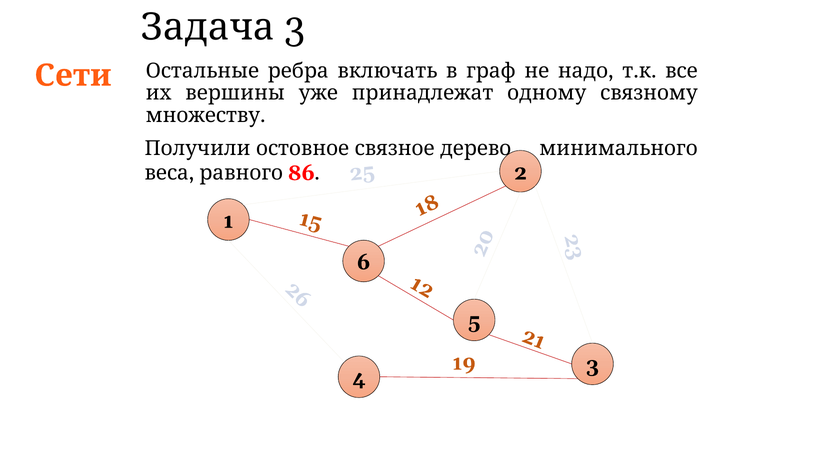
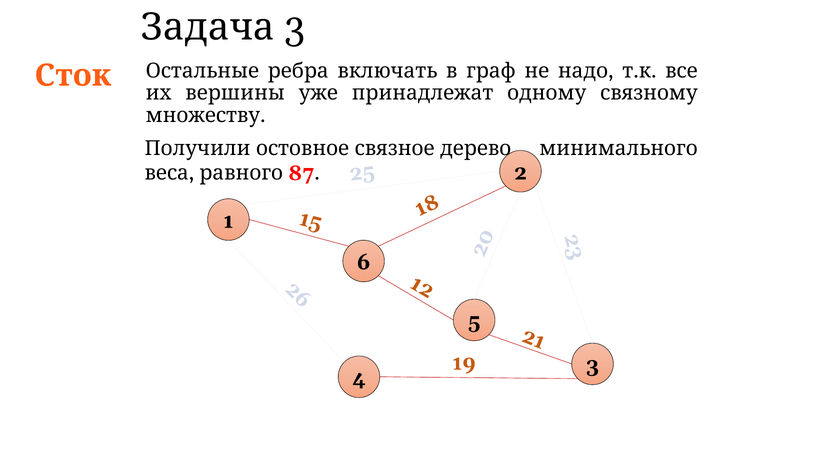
Сети: Сети -> Сток
86: 86 -> 87
